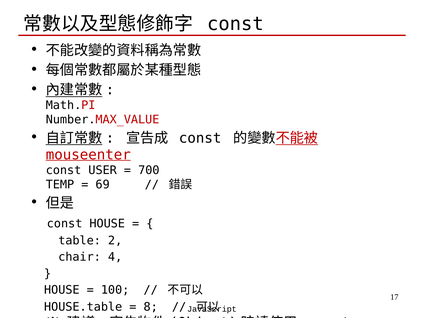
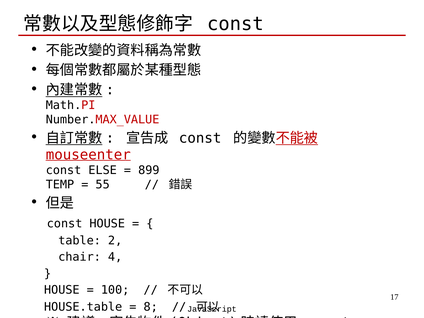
USER: USER -> ELSE
700: 700 -> 899
69: 69 -> 55
